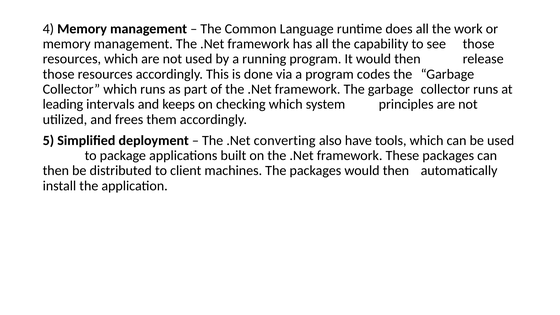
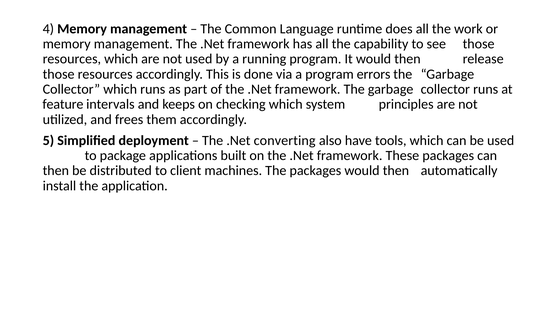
codes: codes -> errors
leading: leading -> feature
